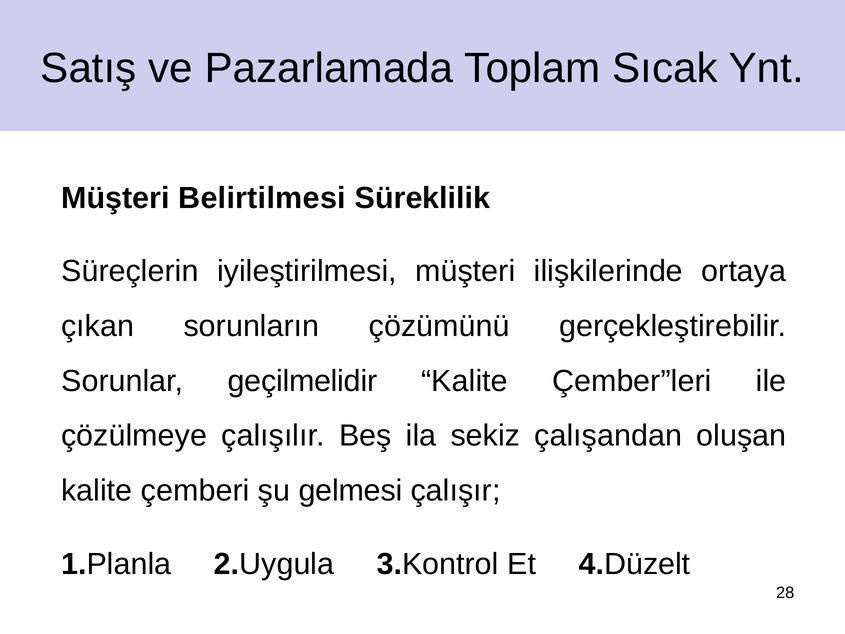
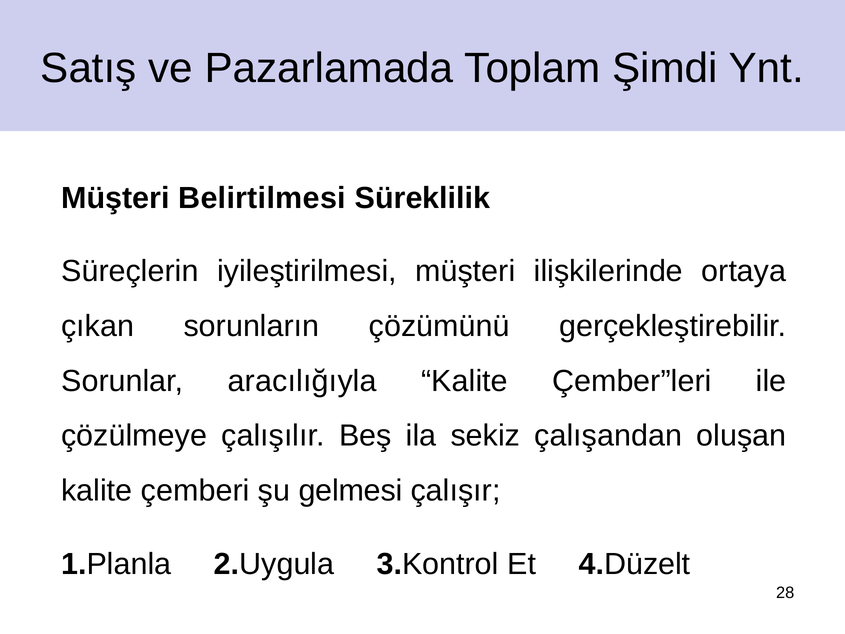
Sıcak: Sıcak -> Şimdi
geçilmelidir: geçilmelidir -> aracılığıyla
